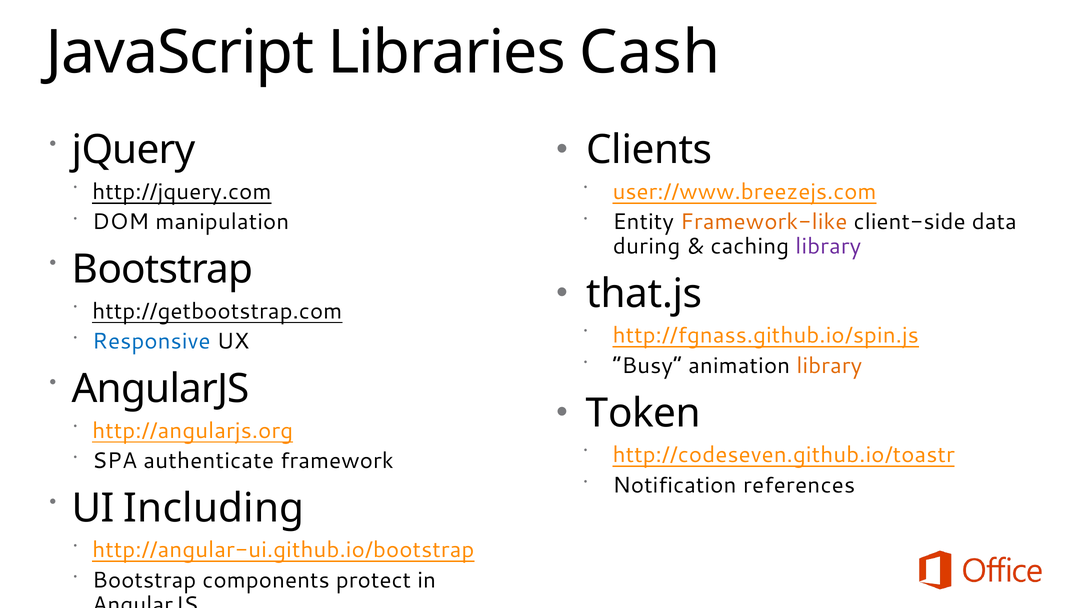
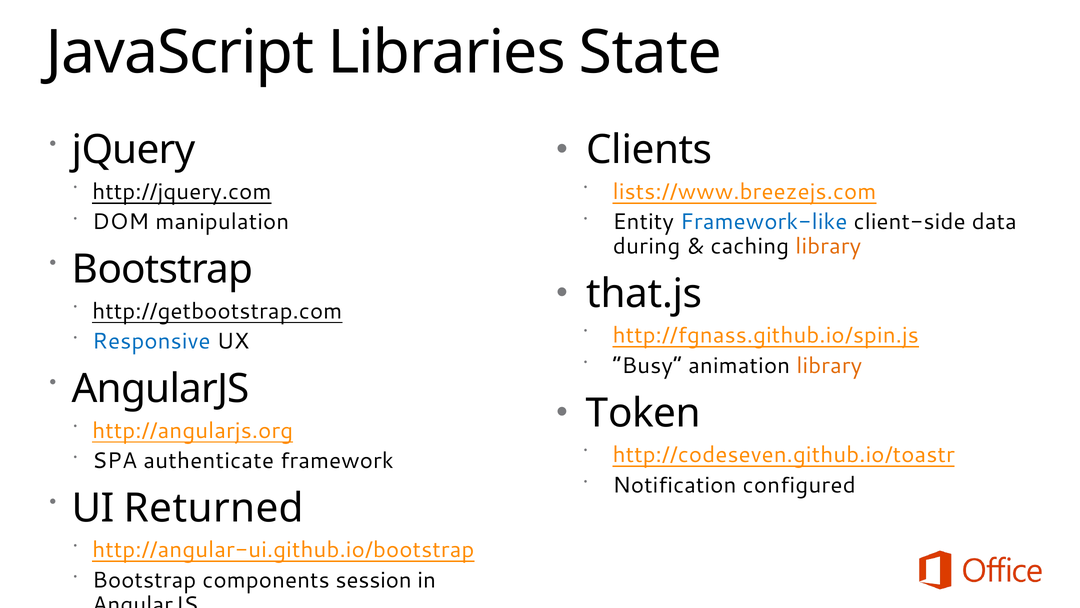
Cash: Cash -> State
user://www.breezejs.com: user://www.breezejs.com -> lists://www.breezejs.com
Framework-like colour: orange -> blue
library at (828, 246) colour: purple -> orange
references: references -> configured
Including: Including -> Returned
protect: protect -> session
